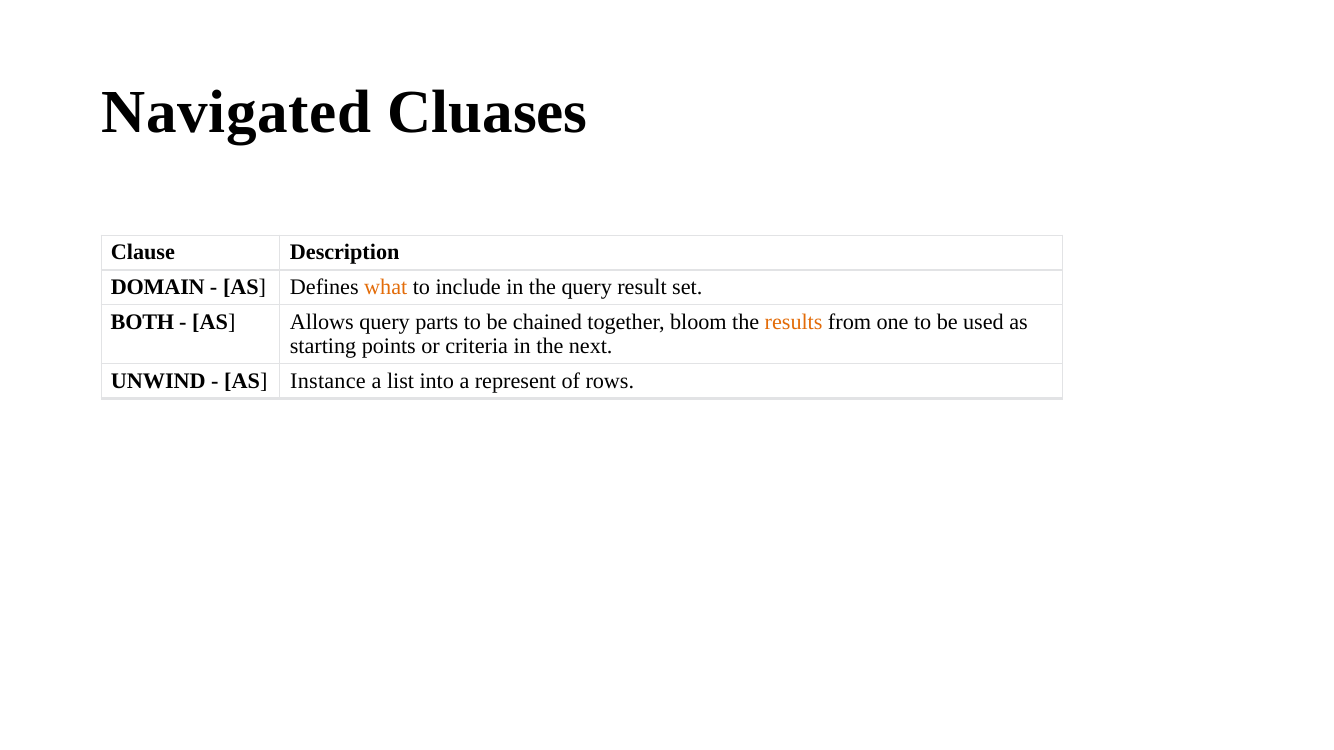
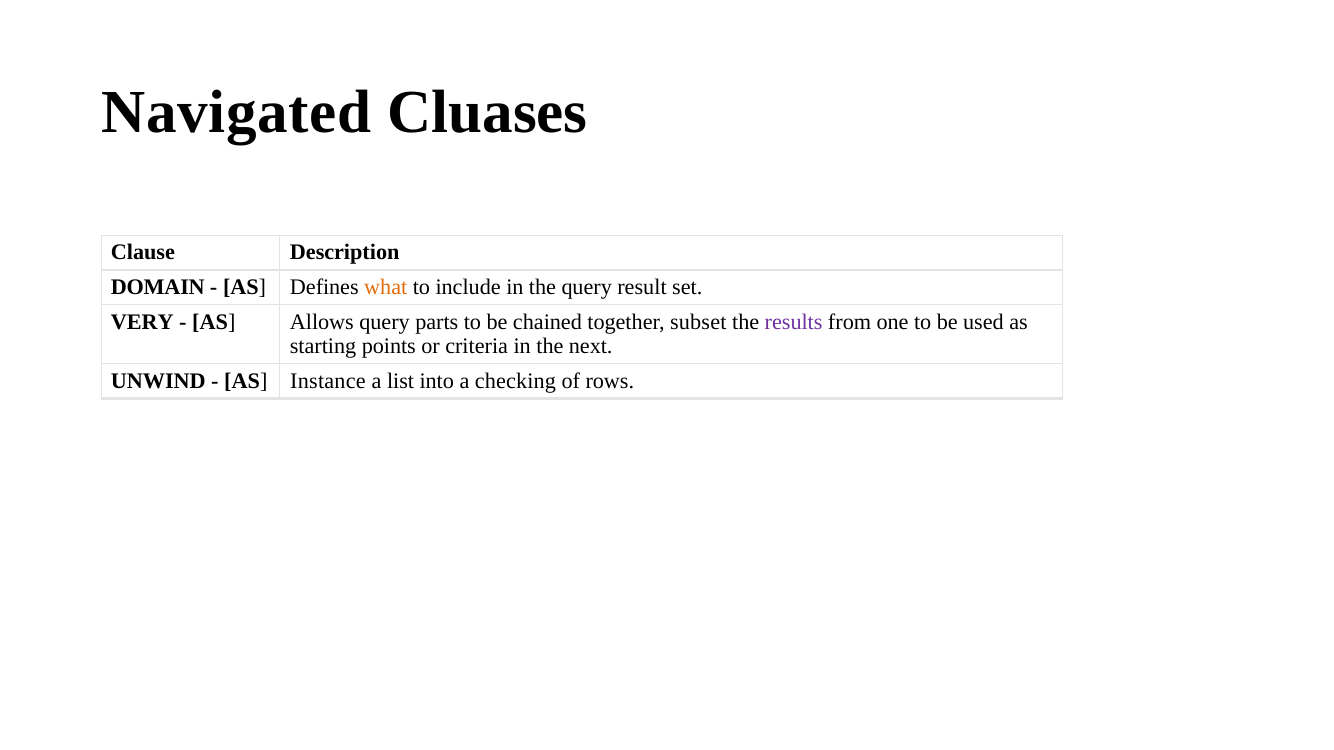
BOTH: BOTH -> VERY
bloom: bloom -> subset
results colour: orange -> purple
represent: represent -> checking
